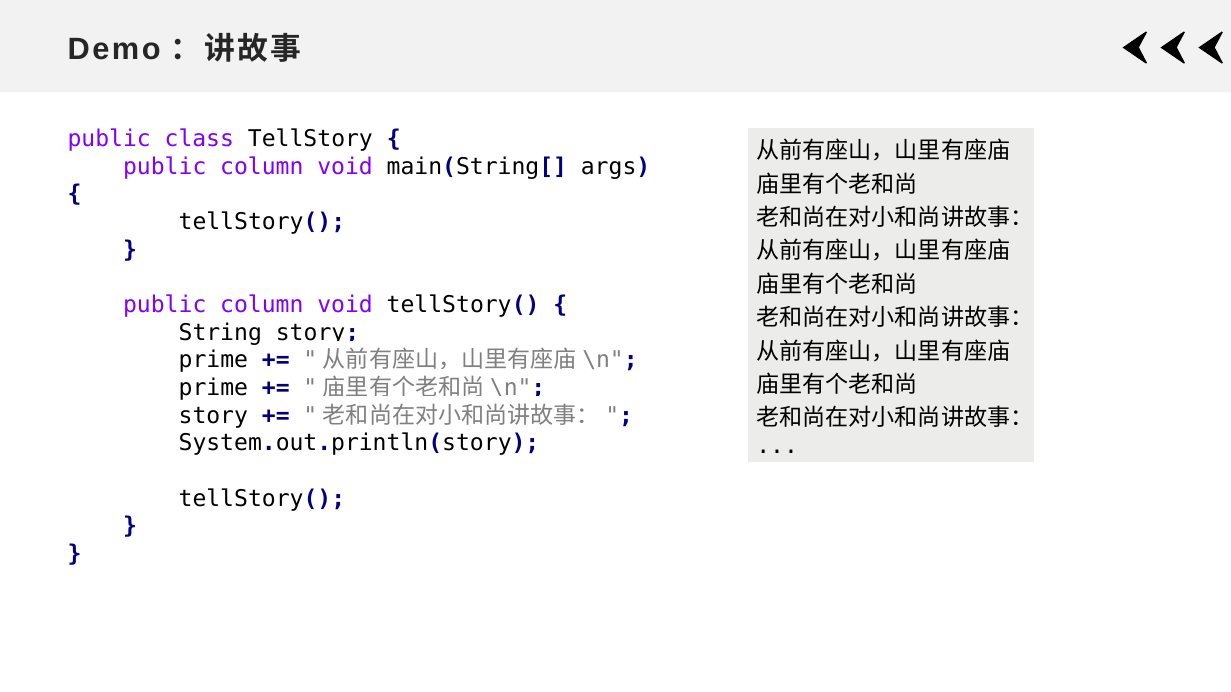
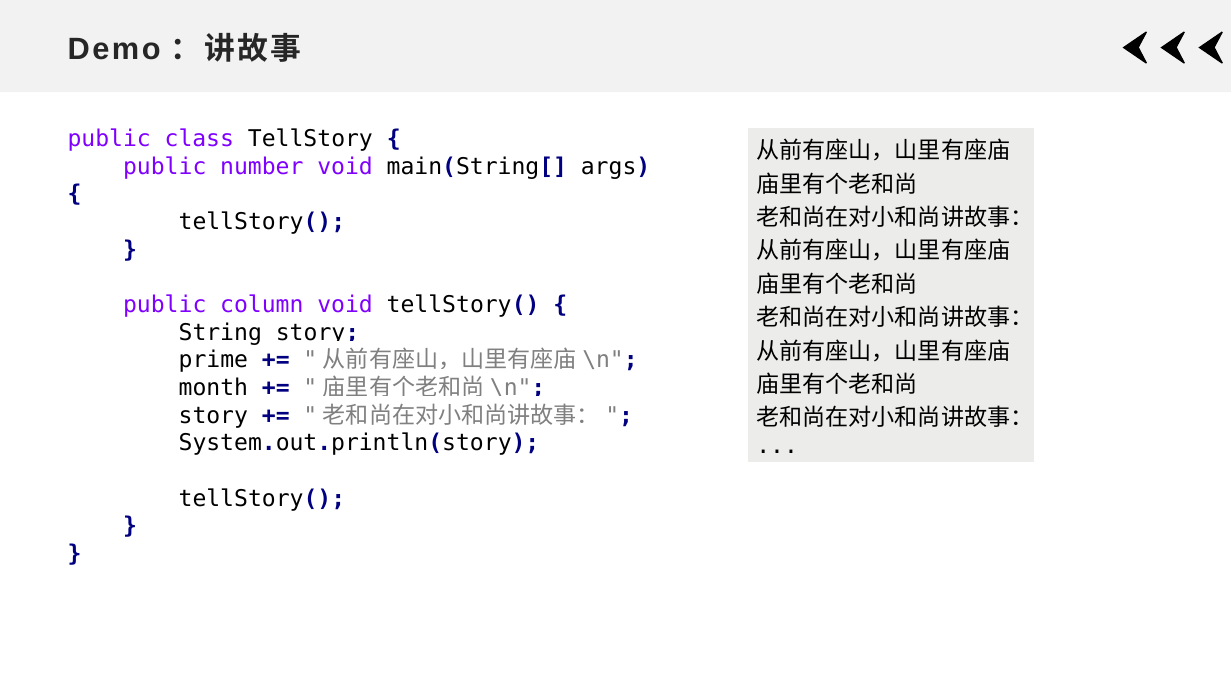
column at (262, 167): column -> number
prime at (213, 388): prime -> month
